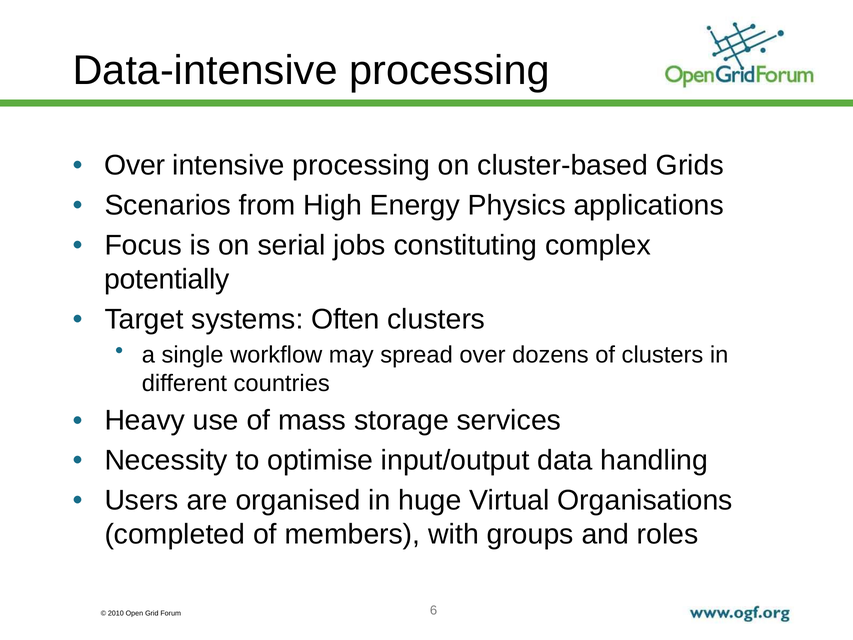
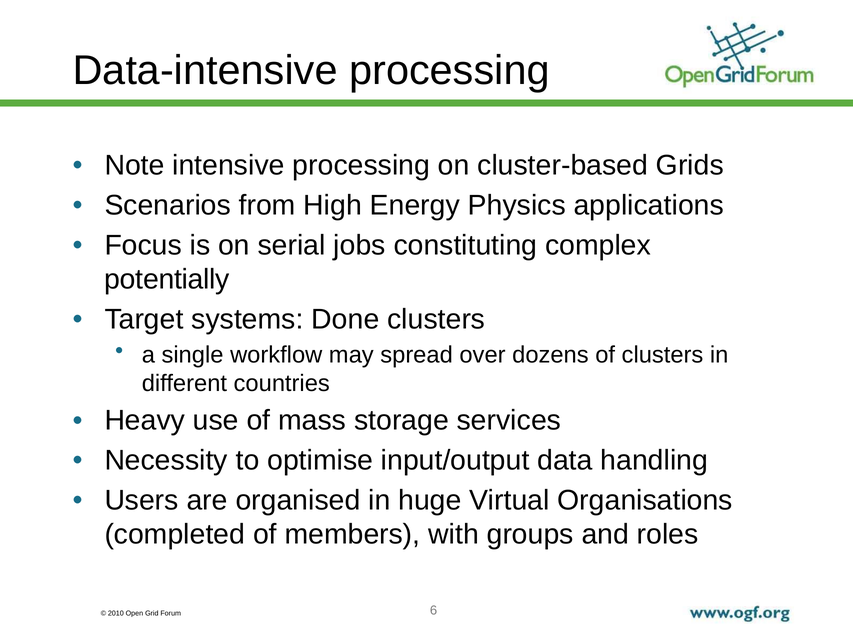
Over at (135, 165): Over -> Note
Often: Often -> Done
